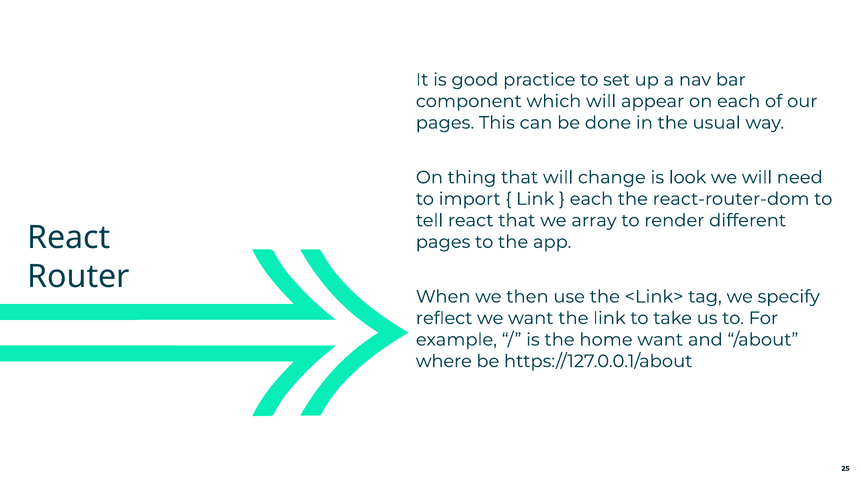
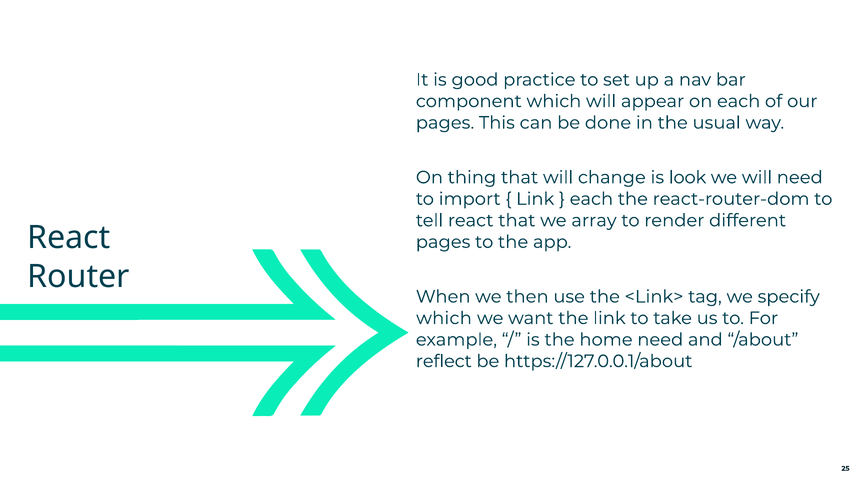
reflect at (444, 318): reflect -> which
home want: want -> need
where: where -> reflect
